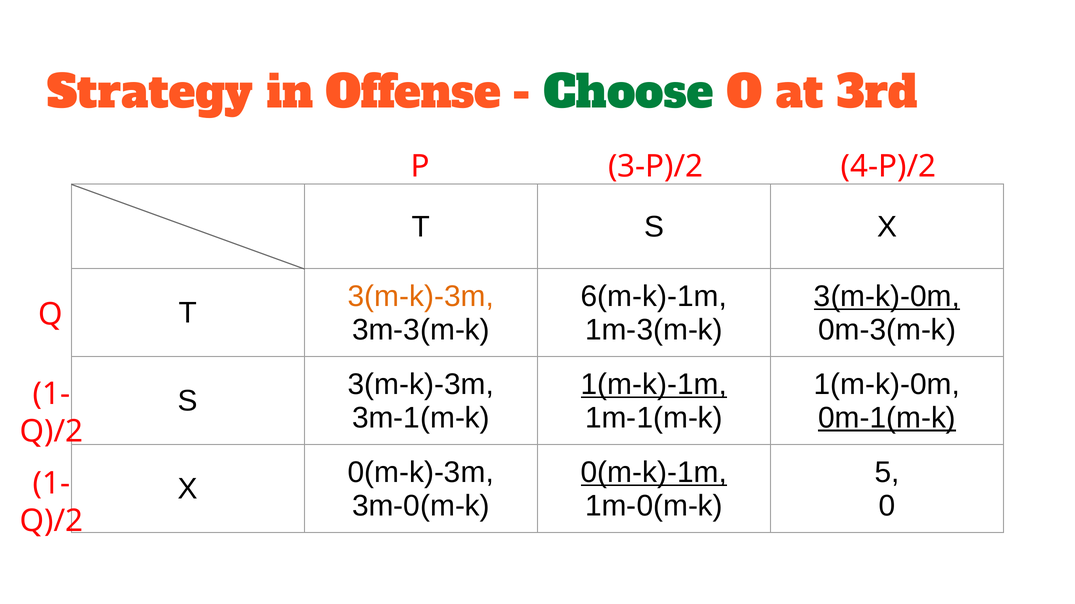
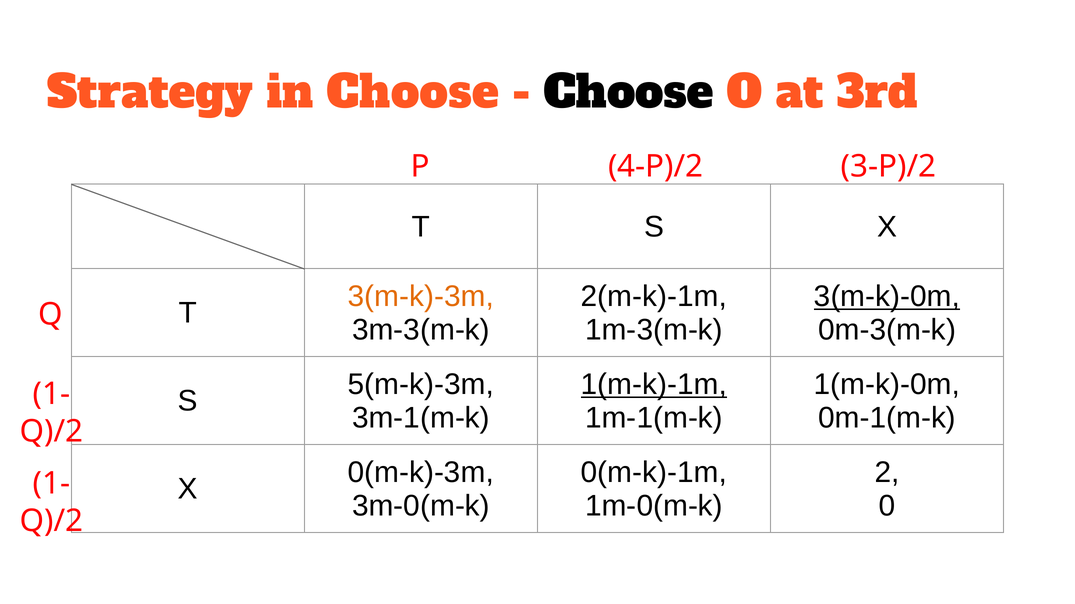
in Offense: Offense -> Choose
Choose at (628, 93) colour: green -> black
3-P)/2: 3-P)/2 -> 4-P)/2
4-P)/2: 4-P)/2 -> 3-P)/2
6(m-k)-1m: 6(m-k)-1m -> 2(m-k)-1m
3(m-k)-3m at (421, 385): 3(m-k)-3m -> 5(m-k)-3m
0m-1(m-k underline: present -> none
0(m-k)-1m underline: present -> none
5: 5 -> 2
